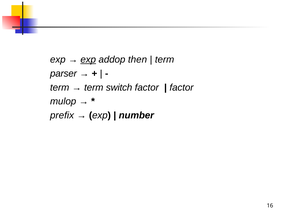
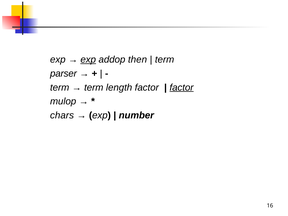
switch: switch -> length
factor at (182, 87) underline: none -> present
prefix: prefix -> chars
